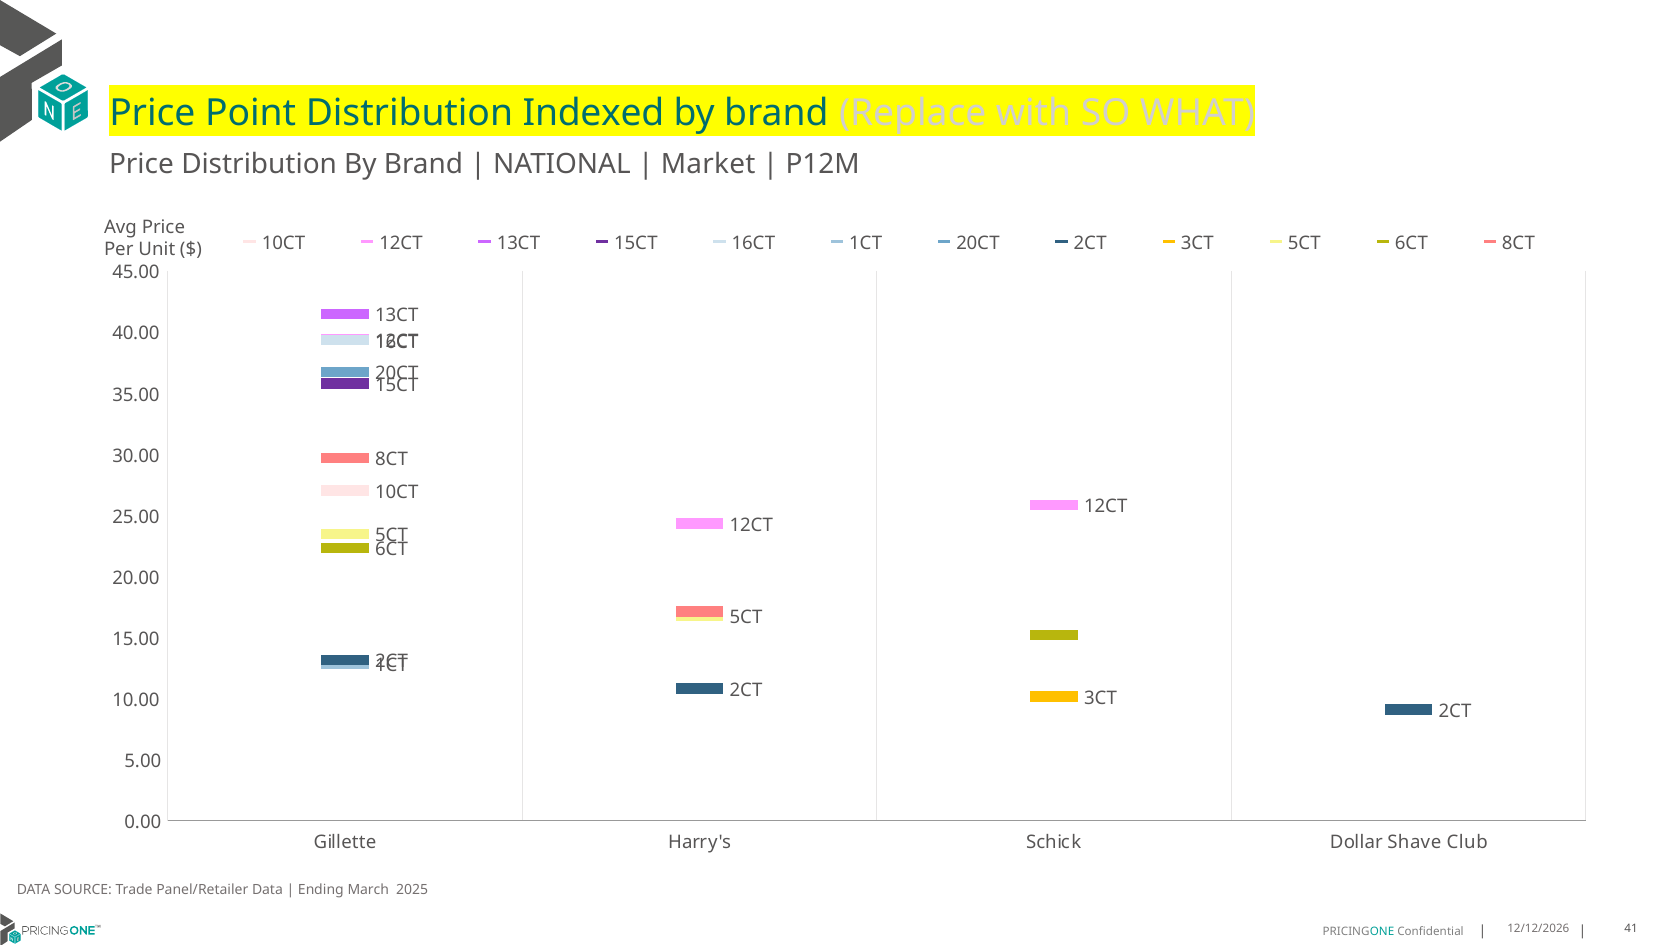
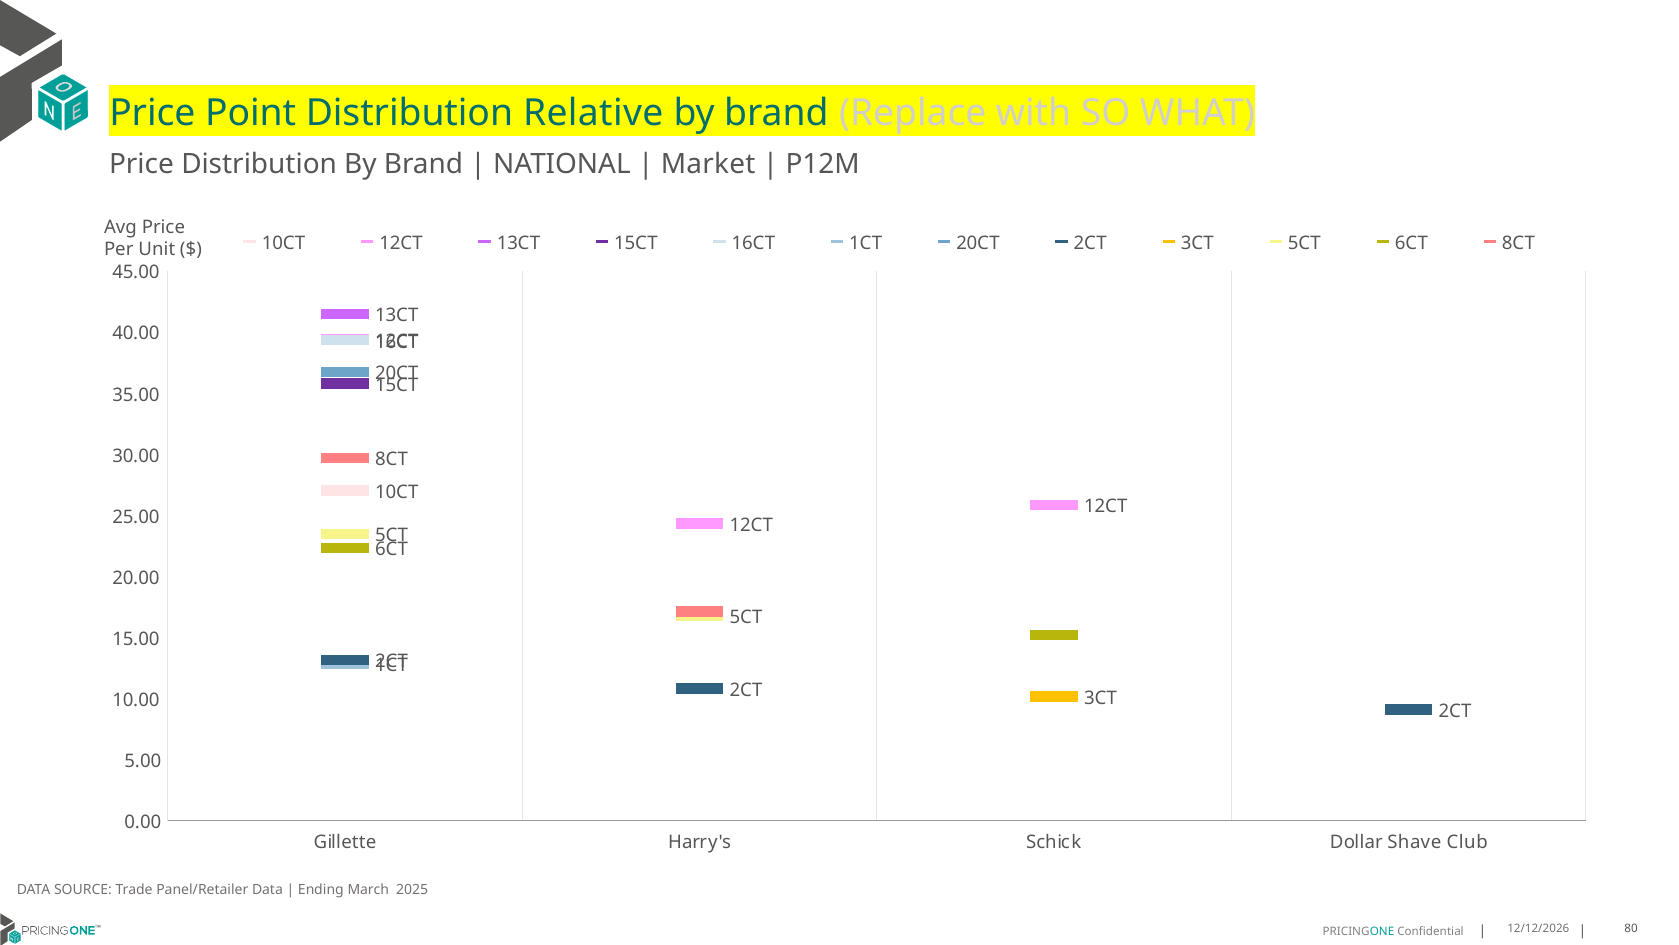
Indexed: Indexed -> Relative
41: 41 -> 80
